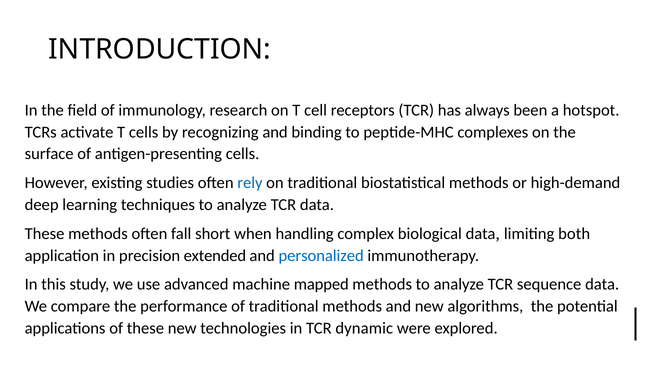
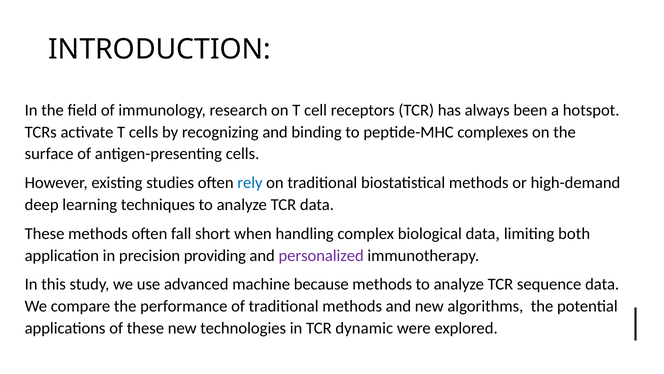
extended: extended -> providing
personalized colour: blue -> purple
mapped: mapped -> because
